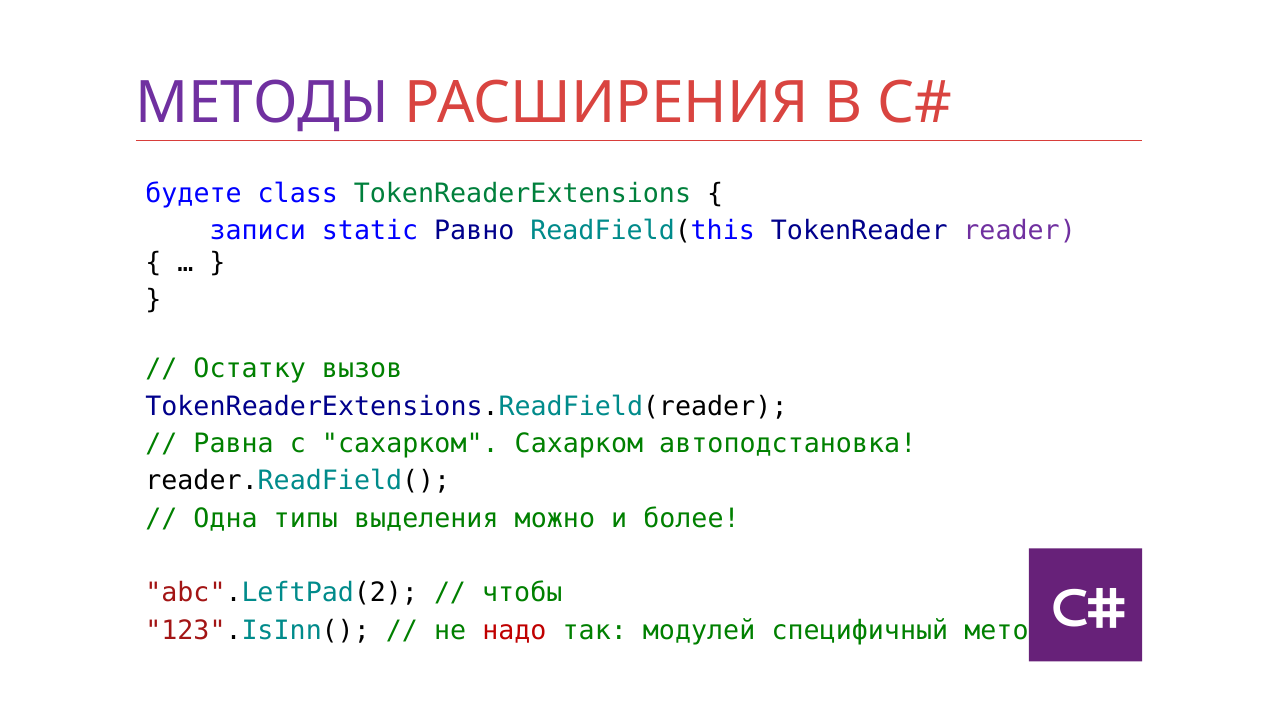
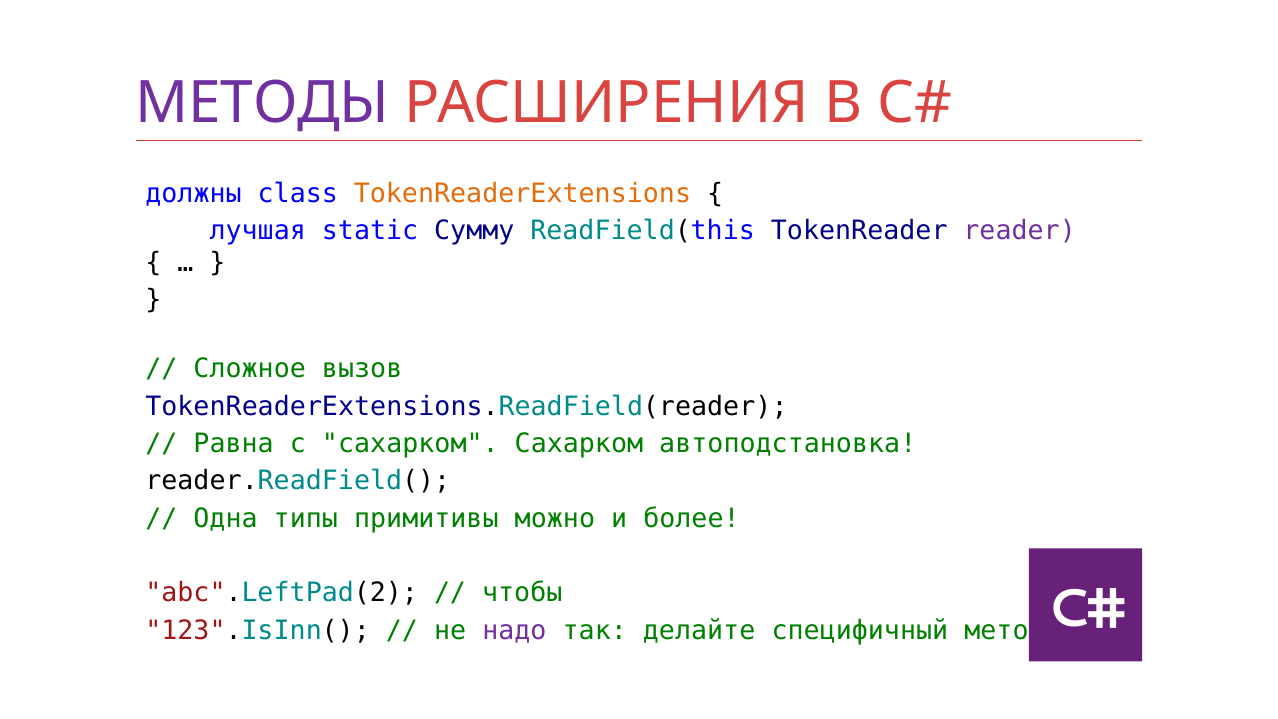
будете: будете -> должны
TokenReaderExtensions colour: green -> orange
записи: записи -> лучшая
Равно: Равно -> Сумму
Остатку: Остатку -> Сложное
выделения: выделения -> примитивы
надо colour: red -> purple
модулей: модулей -> делайте
